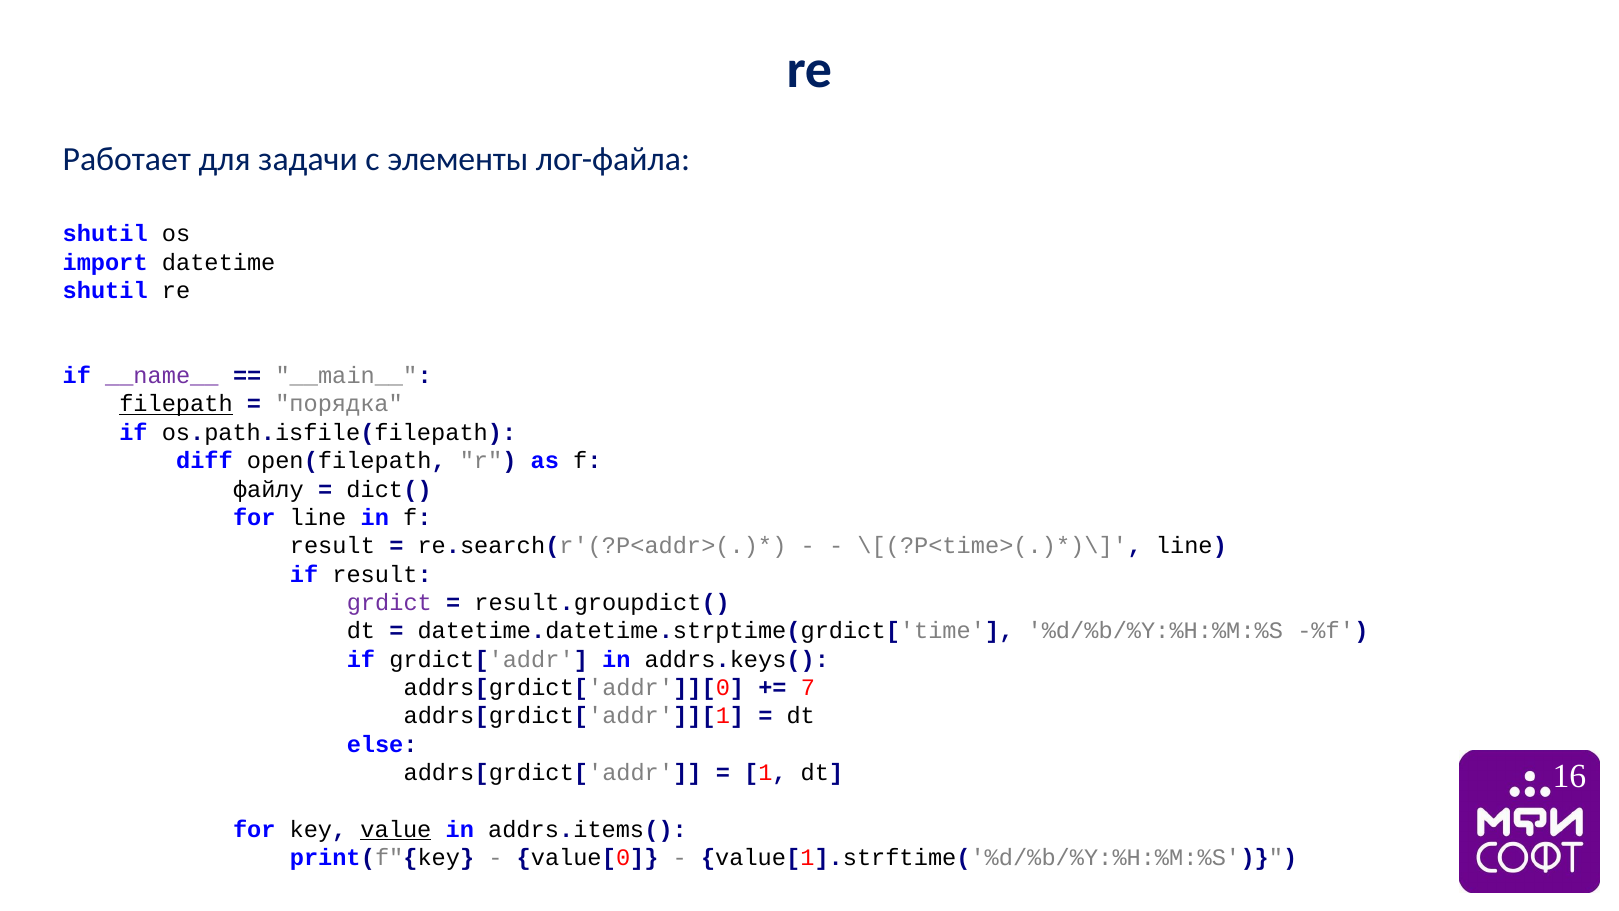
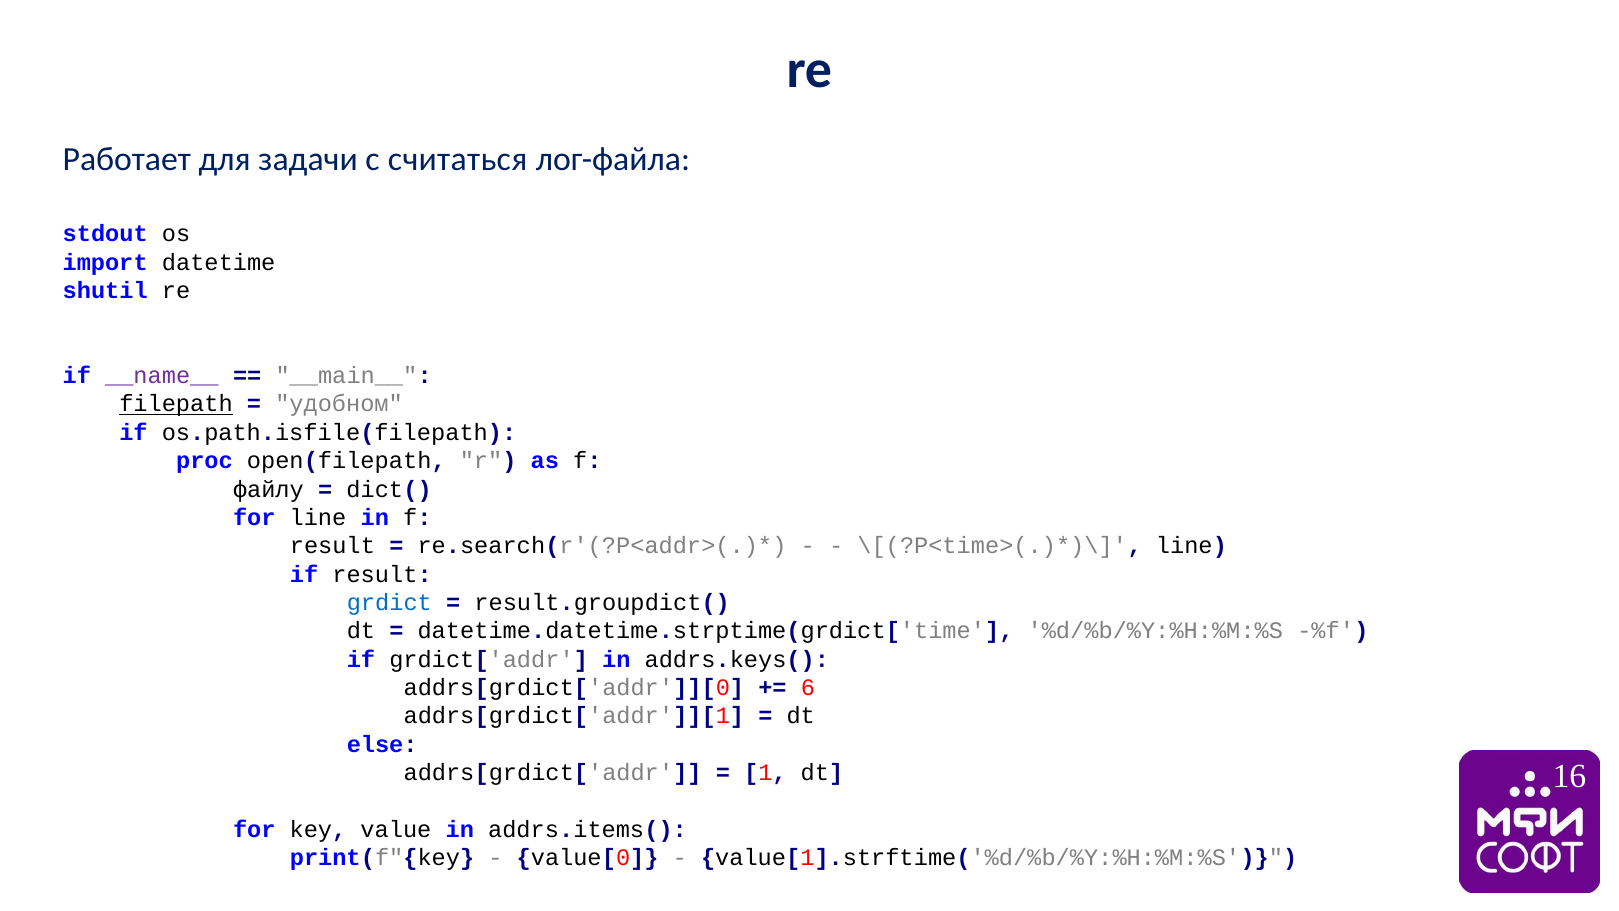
элементы: элементы -> считаться
shutil at (105, 234): shutil -> stdout
порядка: порядка -> удобном
diff: diff -> proc
grdict colour: purple -> blue
7: 7 -> 6
value underline: present -> none
